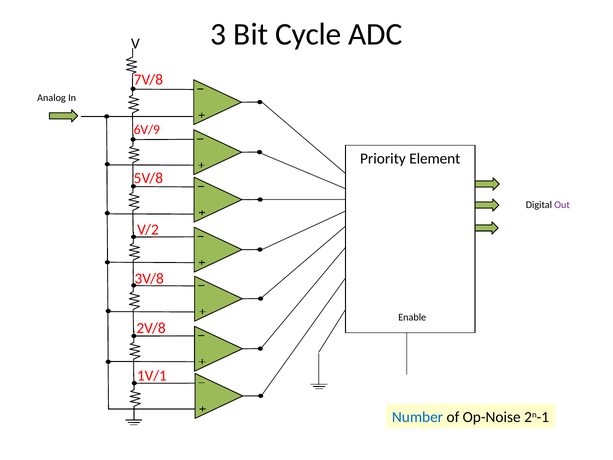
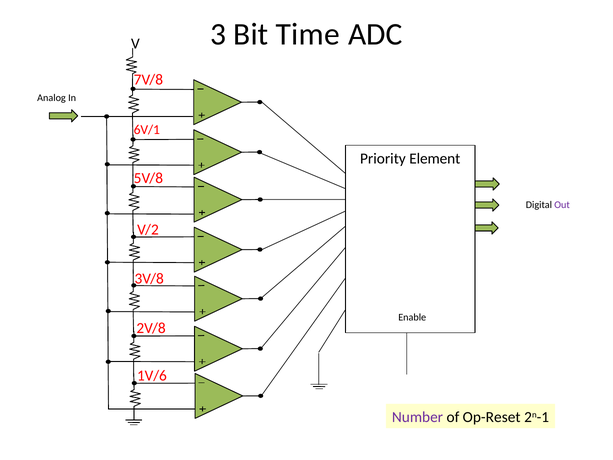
Cycle: Cycle -> Time
6V/9: 6V/9 -> 6V/1
1V/1: 1V/1 -> 1V/6
Number colour: blue -> purple
Op-Noise: Op-Noise -> Op-Reset
